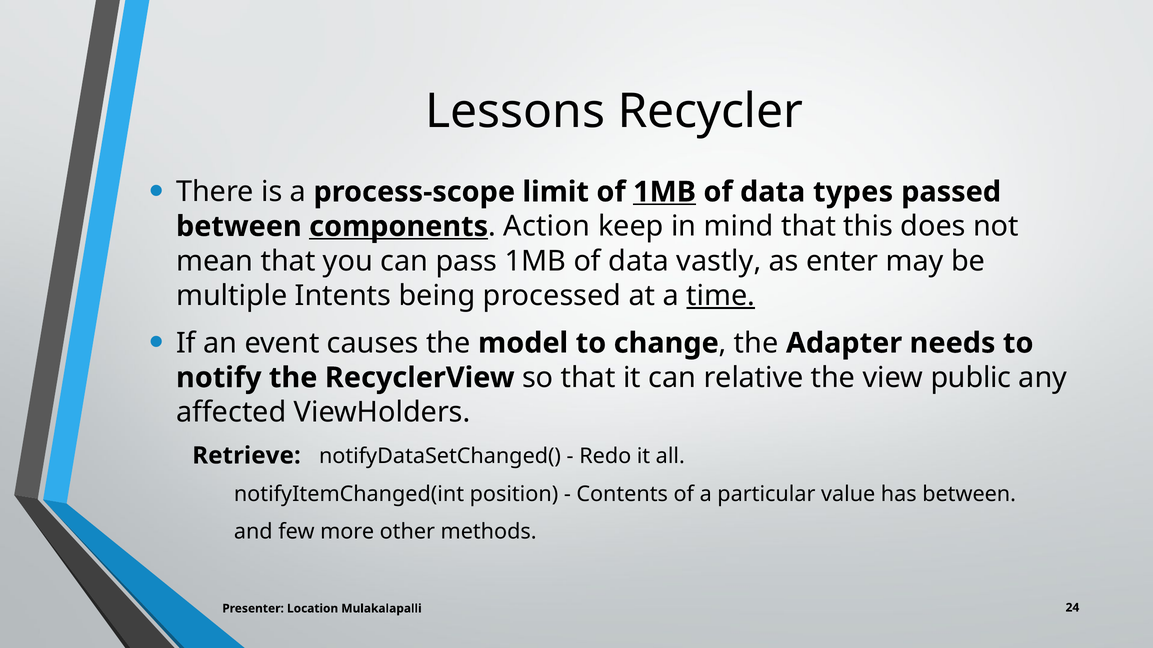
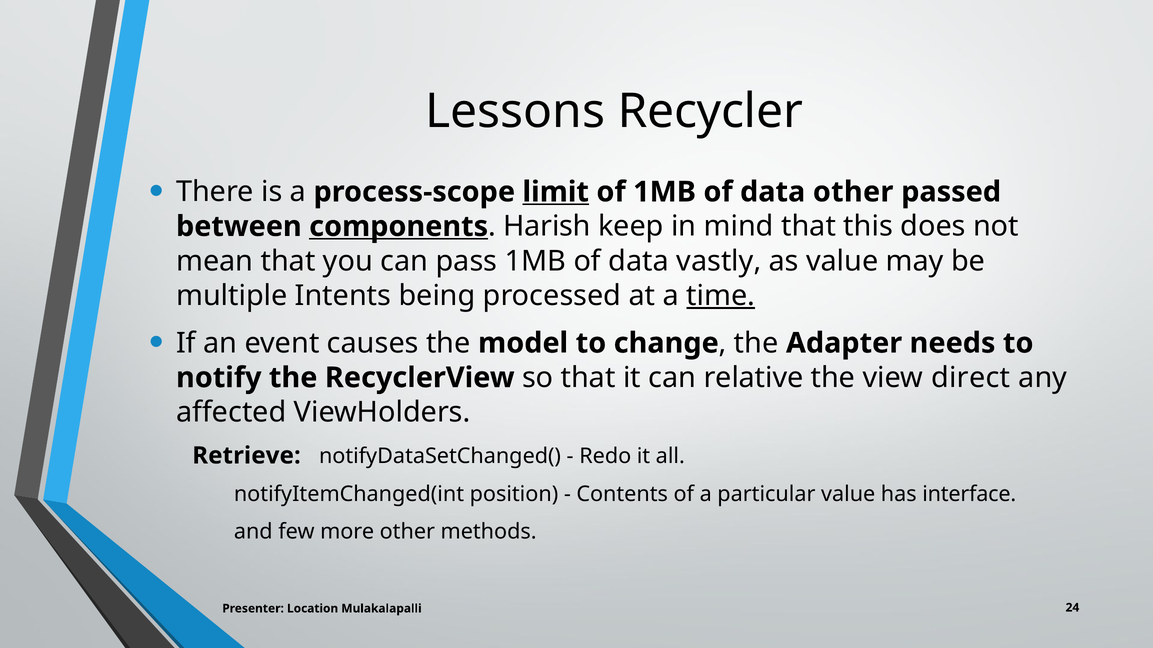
limit underline: none -> present
1MB at (665, 192) underline: present -> none
data types: types -> other
Action: Action -> Harish
as enter: enter -> value
public: public -> direct
has between: between -> interface
